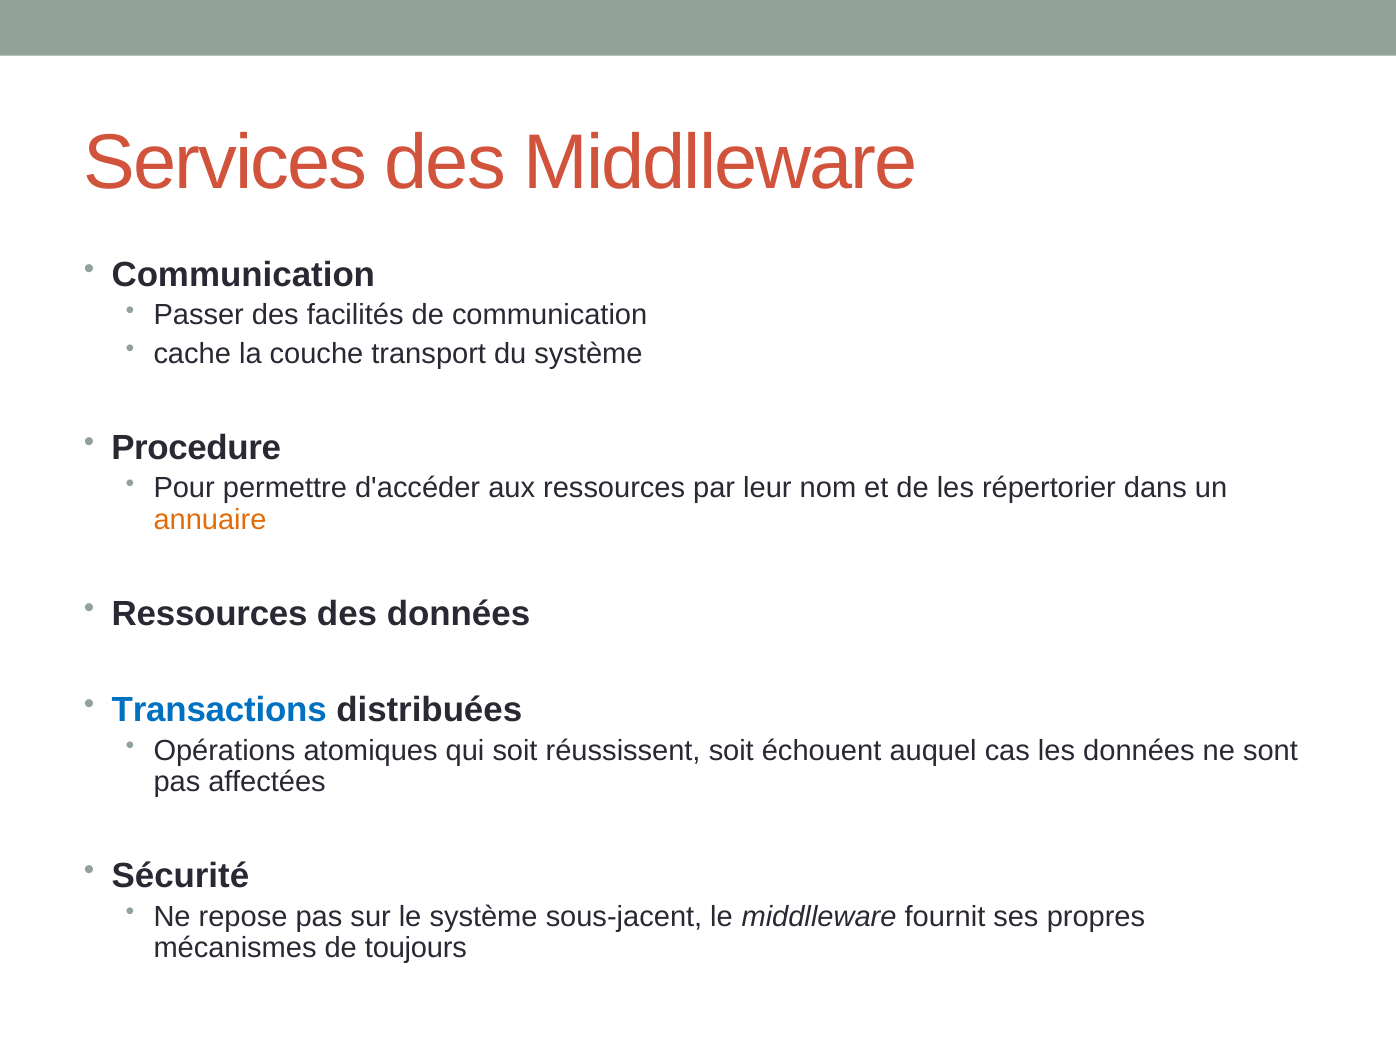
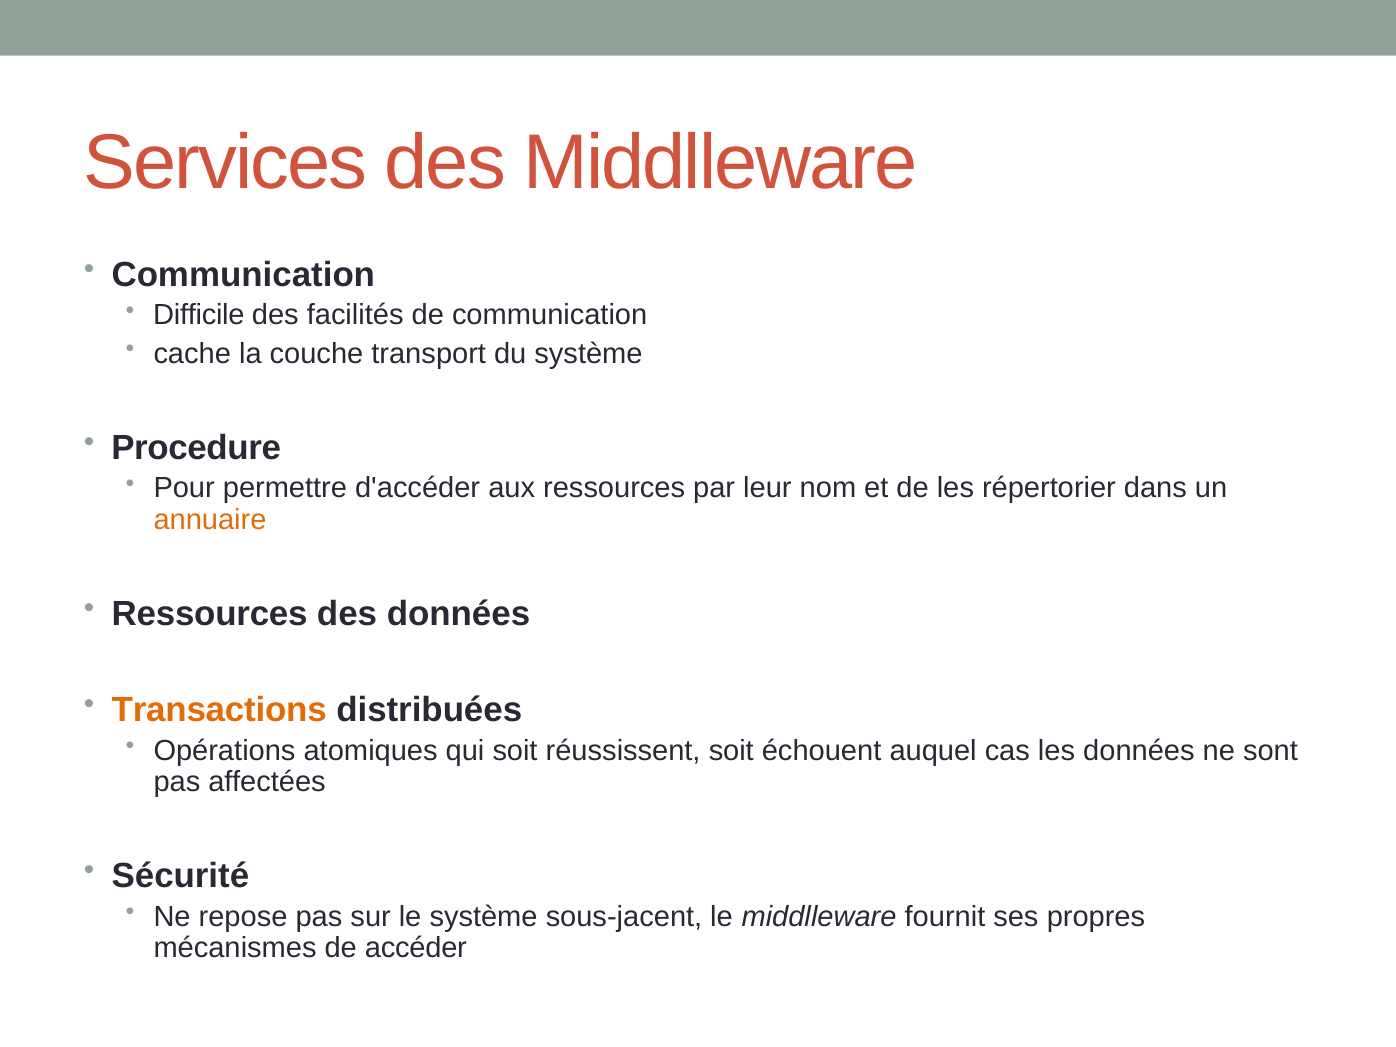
Passer: Passer -> Difficile
Transactions colour: blue -> orange
toujours: toujours -> accéder
